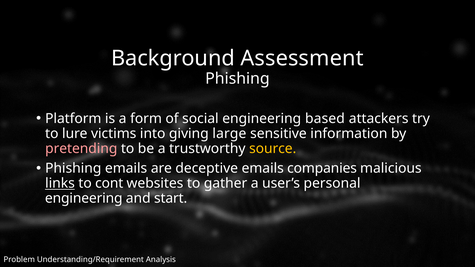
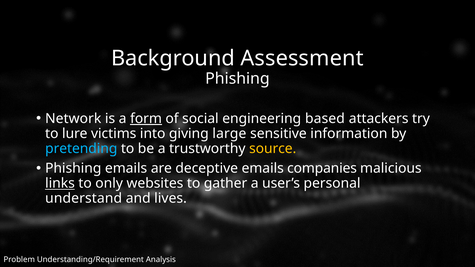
Platform: Platform -> Network
form underline: none -> present
pretending colour: pink -> light blue
cont: cont -> only
engineering at (84, 198): engineering -> understand
start: start -> lives
